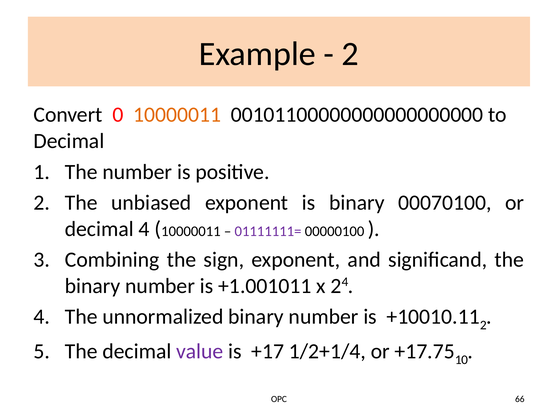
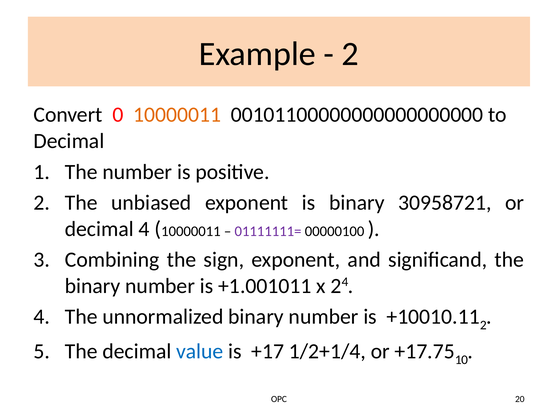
00070100: 00070100 -> 30958721
value colour: purple -> blue
66: 66 -> 20
